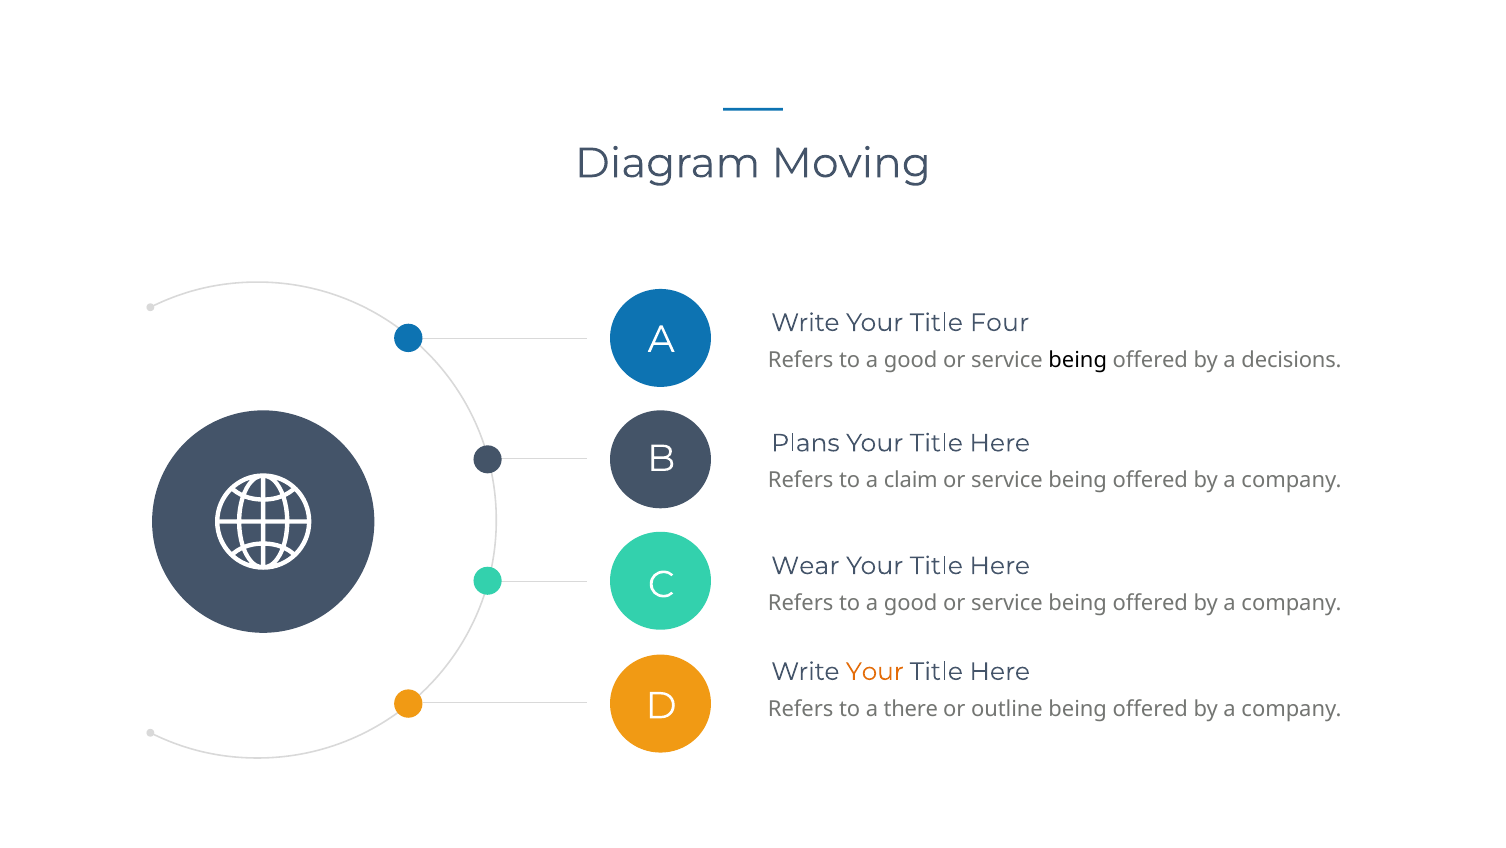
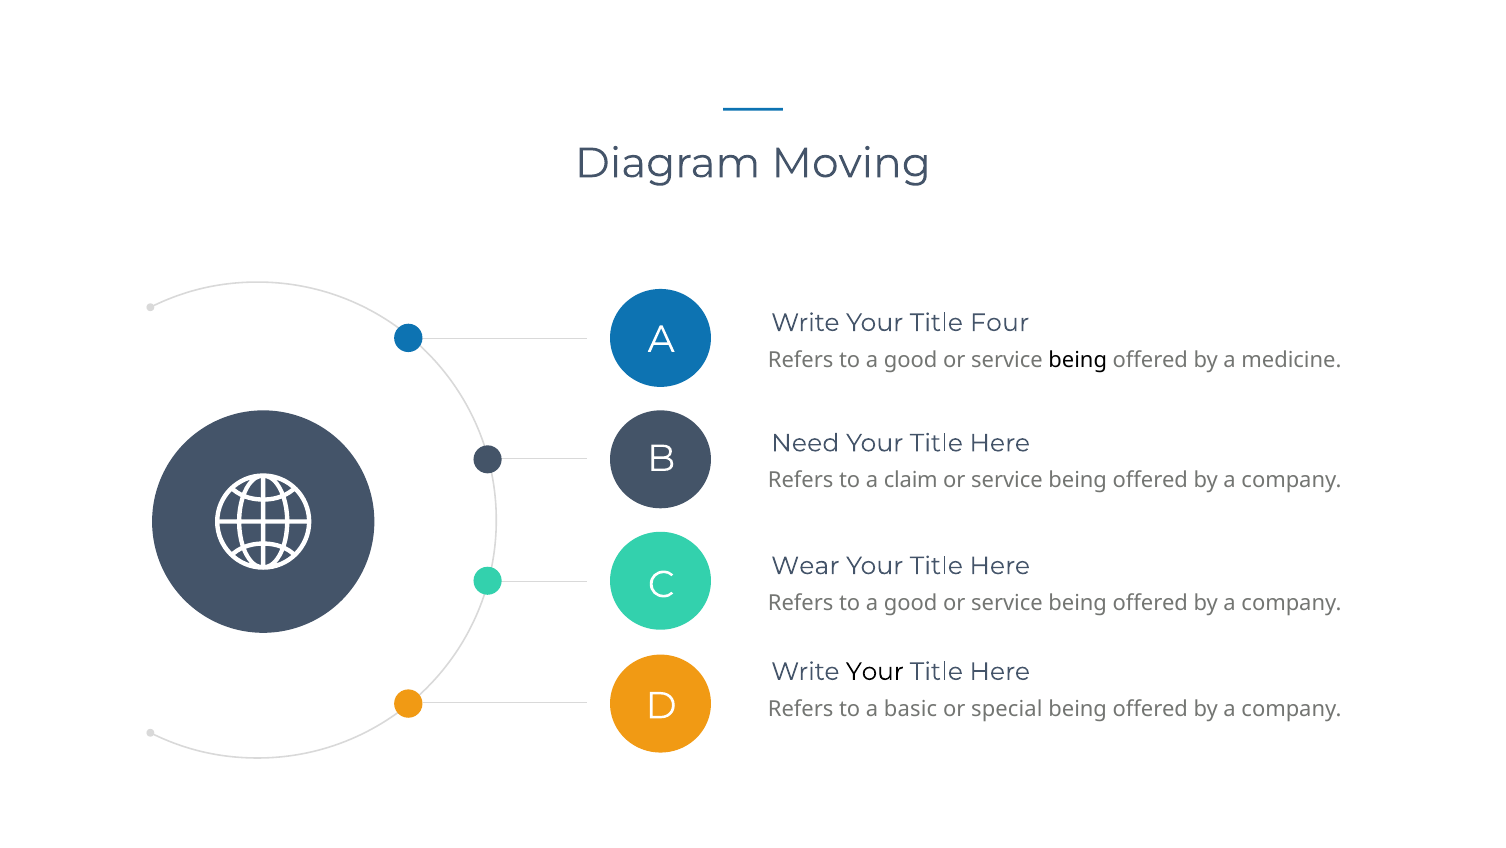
decisions: decisions -> medicine
Plans: Plans -> Need
Your at (875, 671) colour: orange -> black
there: there -> basic
outline: outline -> special
